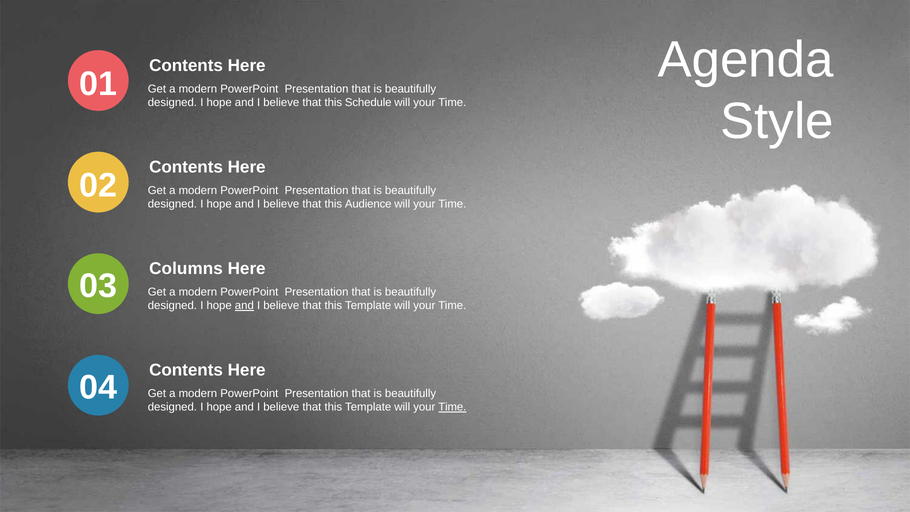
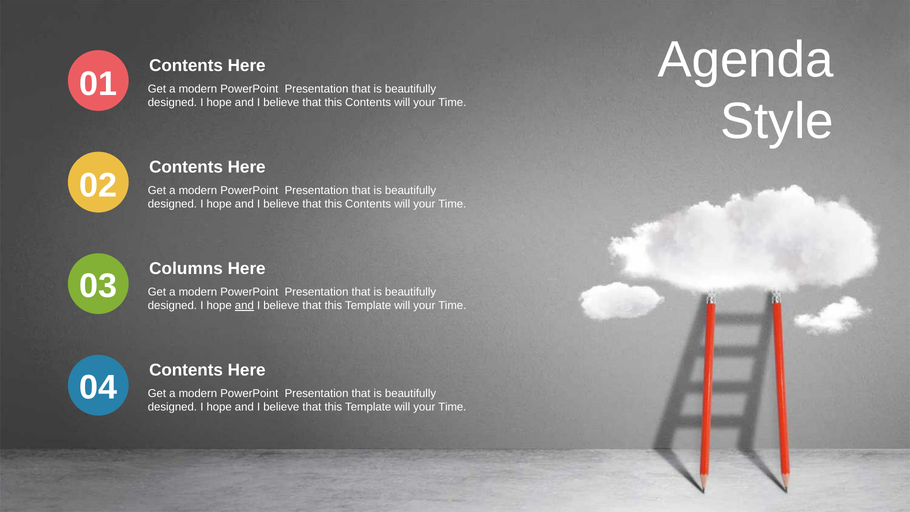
Schedule at (368, 102): Schedule -> Contents
Audience at (368, 204): Audience -> Contents
Time at (452, 407) underline: present -> none
